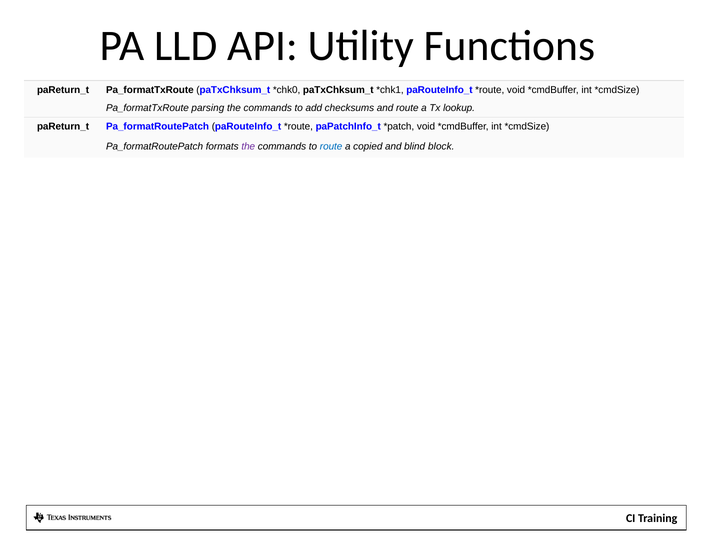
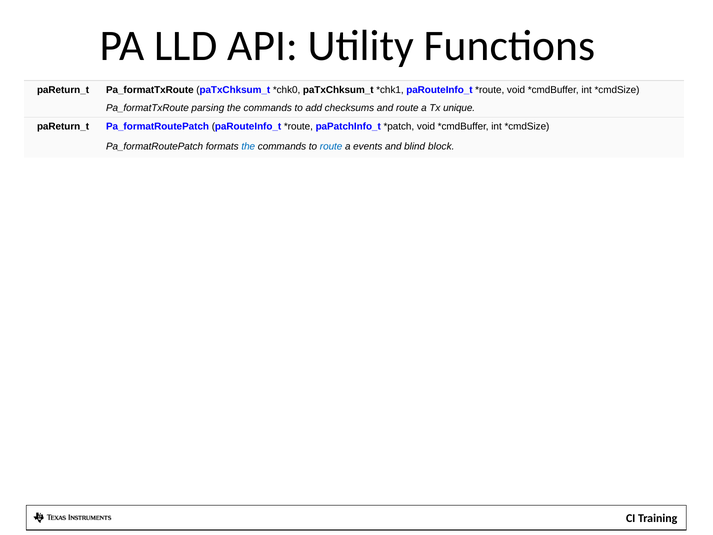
lookup: lookup -> unique
the at (248, 147) colour: purple -> blue
copied: copied -> events
